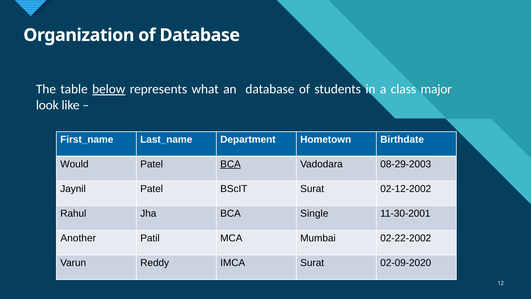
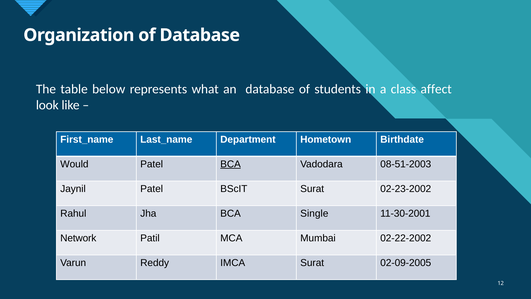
below underline: present -> none
major: major -> affect
08-29-2003: 08-29-2003 -> 08-51-2003
02-12-2002: 02-12-2002 -> 02-23-2002
Another: Another -> Network
02-09-2020: 02-09-2020 -> 02-09-2005
